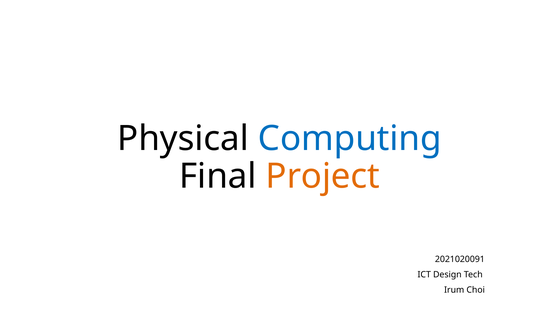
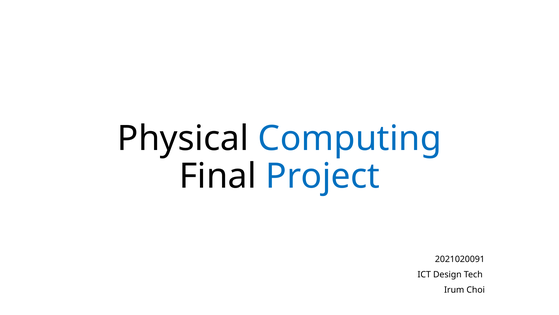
Project colour: orange -> blue
